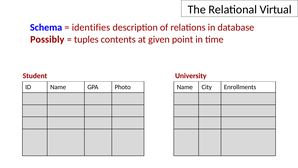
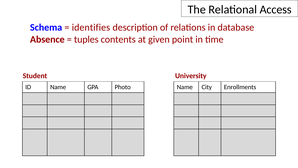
Virtual: Virtual -> Access
Possibly: Possibly -> Absence
